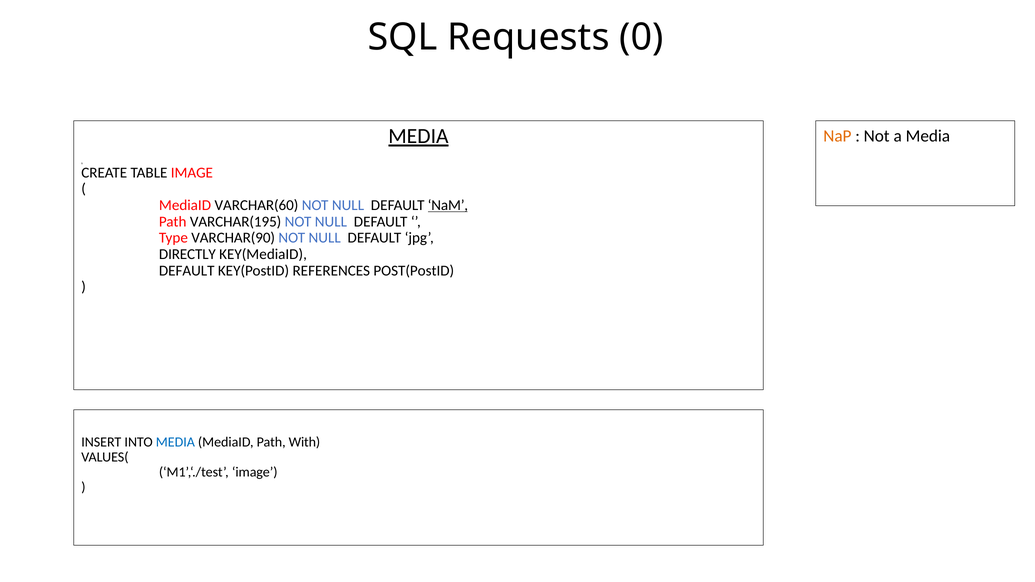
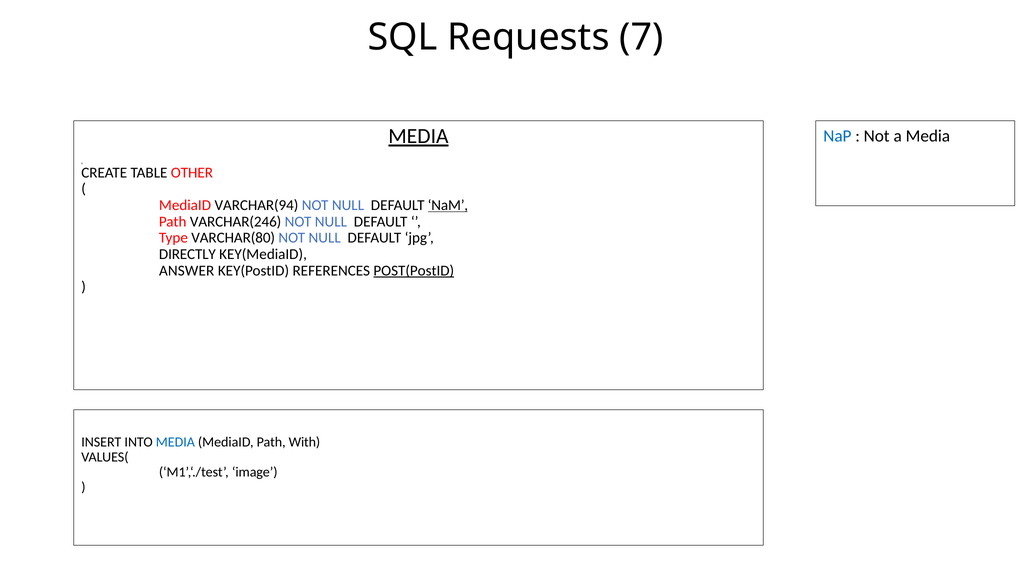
0: 0 -> 7
NaP colour: orange -> blue
TABLE IMAGE: IMAGE -> OTHER
VARCHAR(60: VARCHAR(60 -> VARCHAR(94
VARCHAR(195: VARCHAR(195 -> VARCHAR(246
VARCHAR(90: VARCHAR(90 -> VARCHAR(80
DEFAULT at (187, 271): DEFAULT -> ANSWER
POST(PostID underline: none -> present
